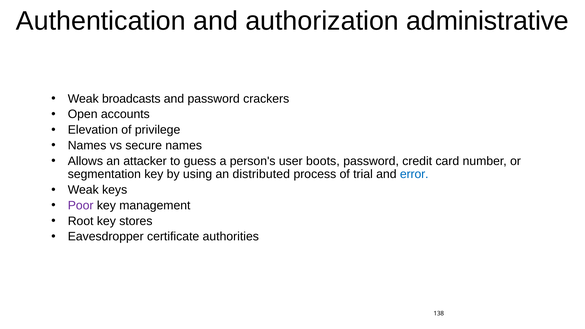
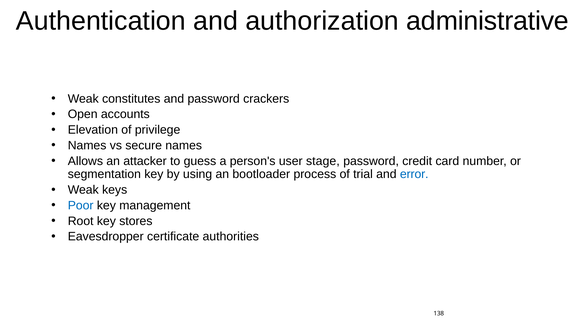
broadcasts: broadcasts -> constitutes
boots: boots -> stage
distributed: distributed -> bootloader
Poor colour: purple -> blue
